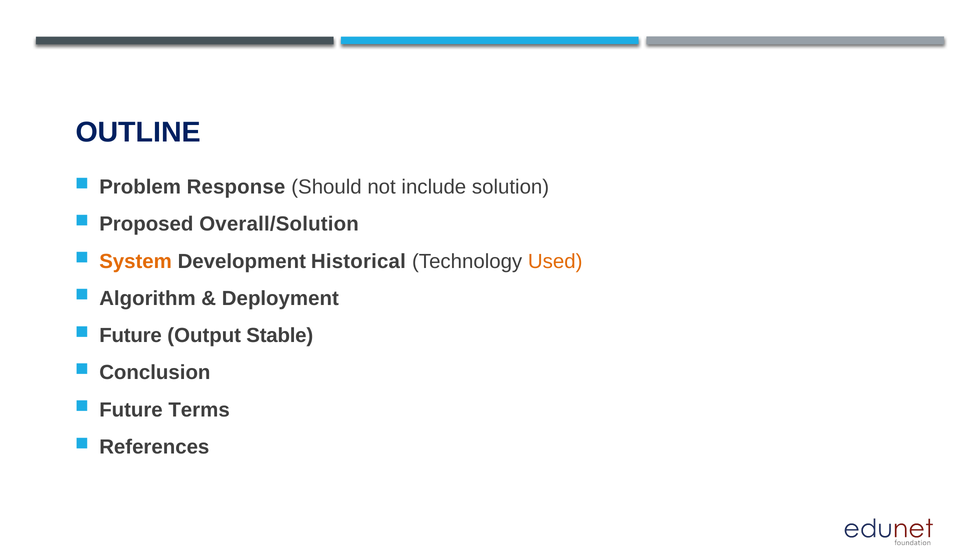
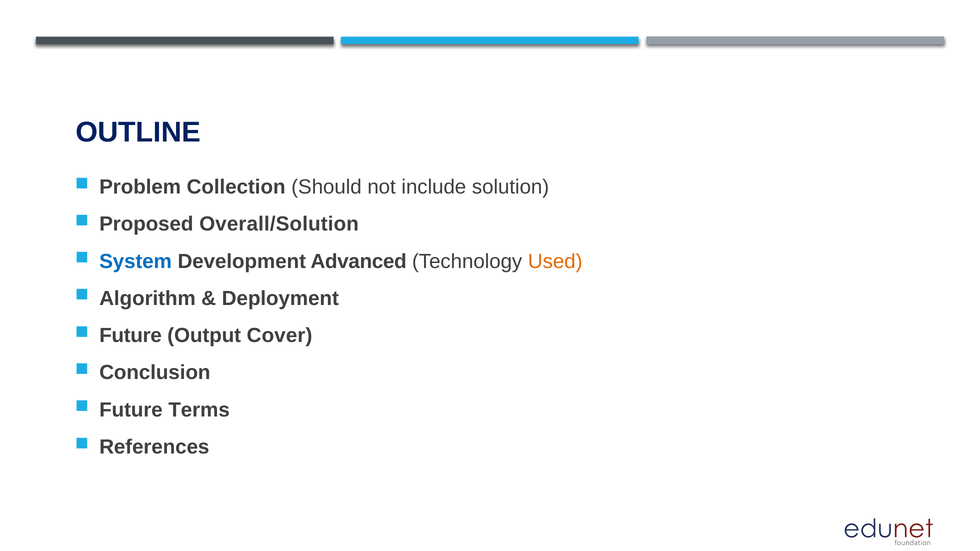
Response: Response -> Collection
System colour: orange -> blue
Historical: Historical -> Advanced
Stable: Stable -> Cover
